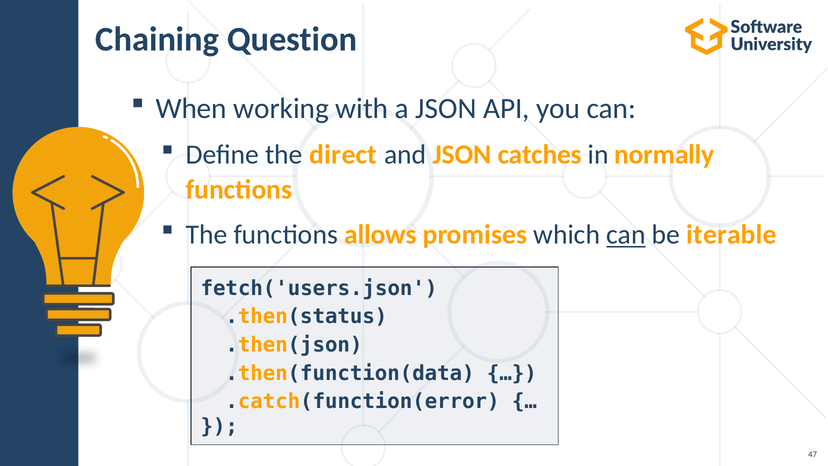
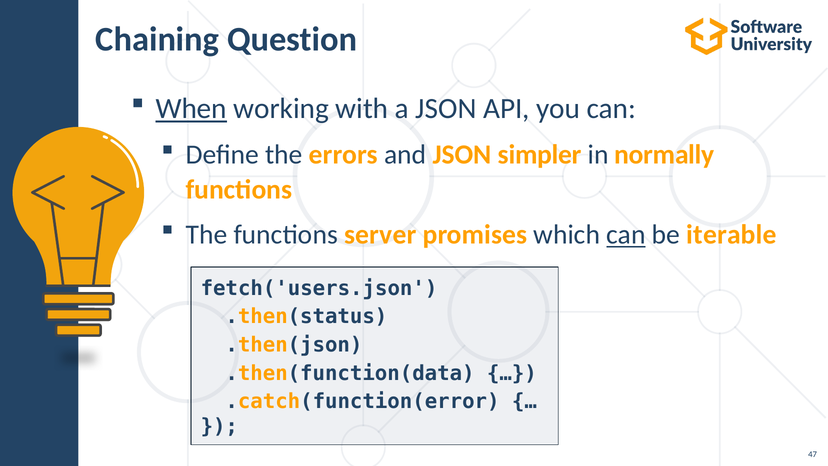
When underline: none -> present
direct: direct -> errors
catches: catches -> simpler
allows: allows -> server
